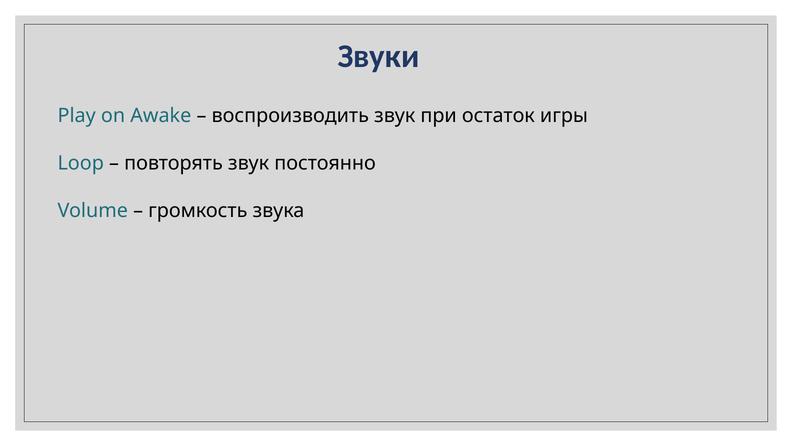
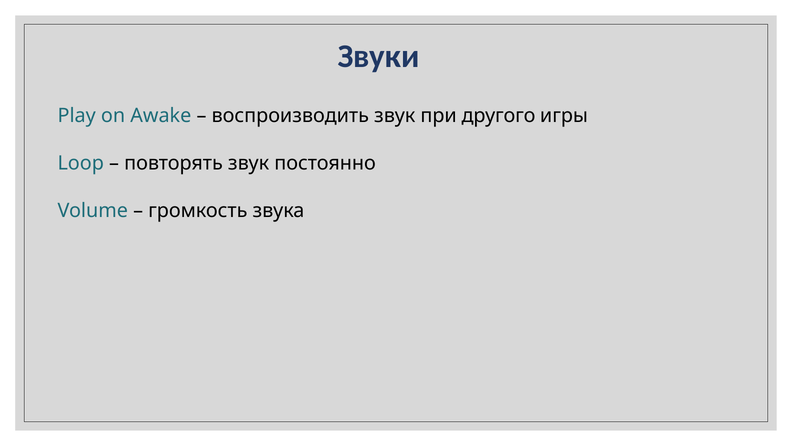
остаток: остаток -> другого
